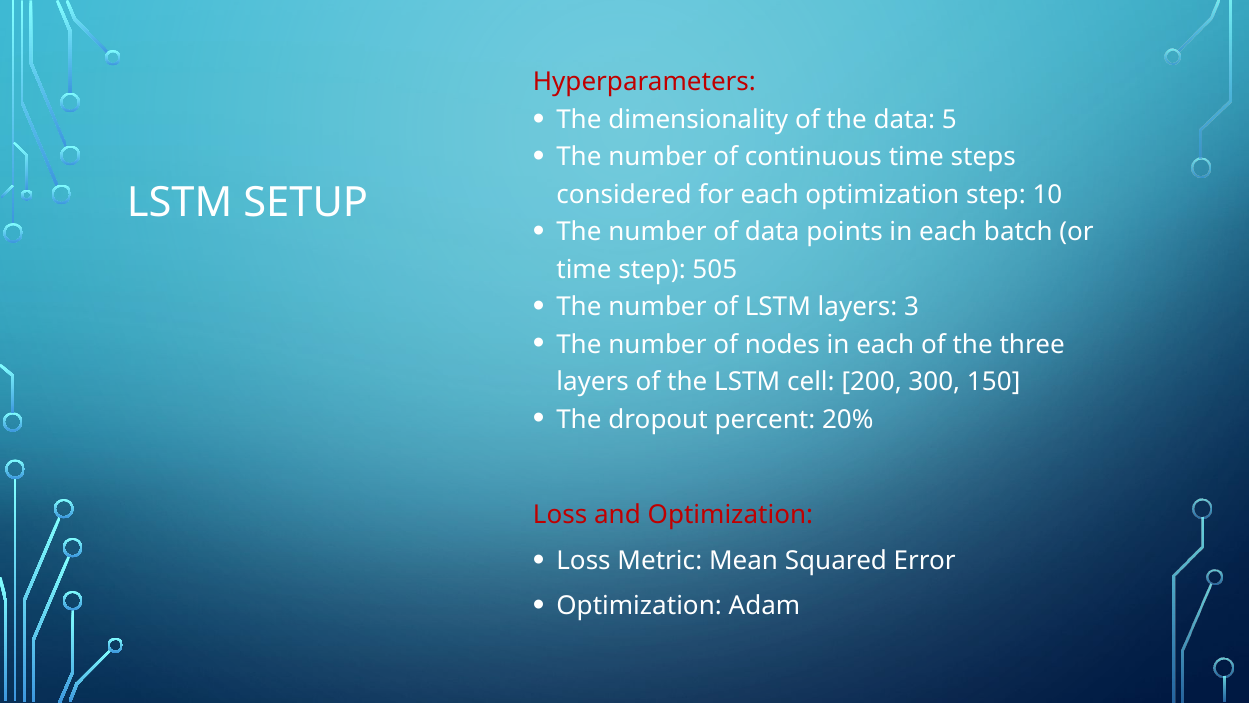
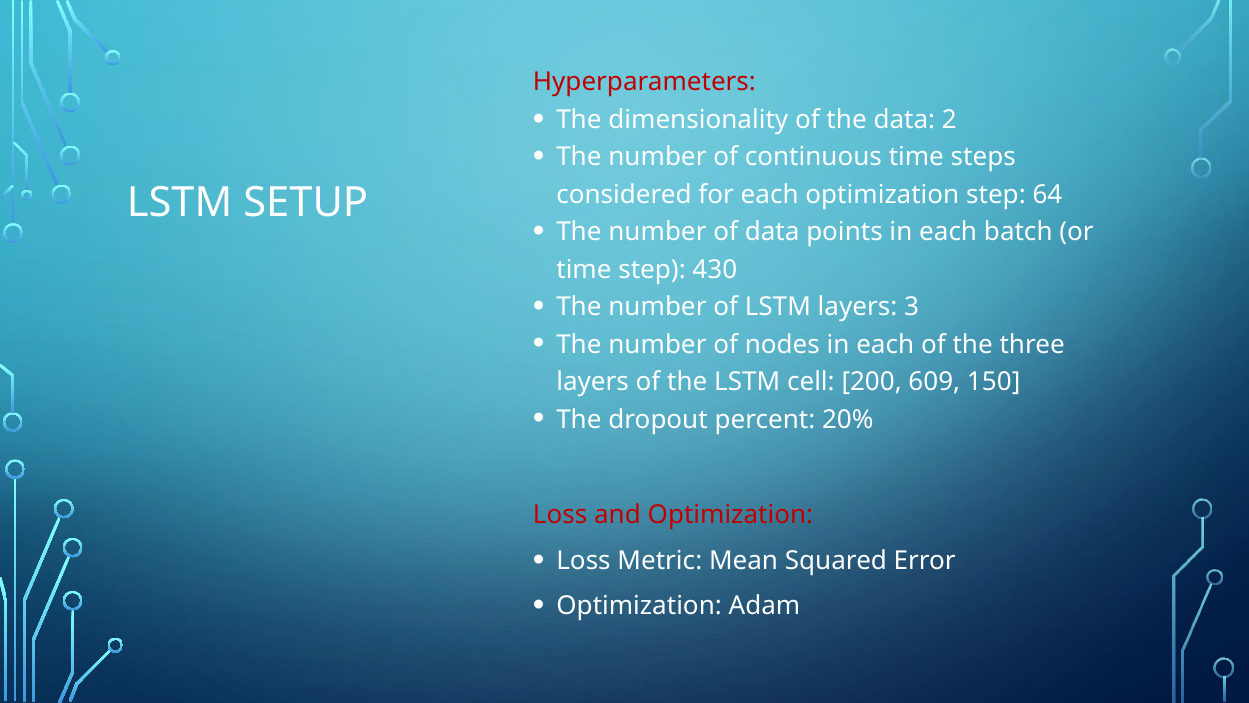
5: 5 -> 2
10: 10 -> 64
505: 505 -> 430
300: 300 -> 609
